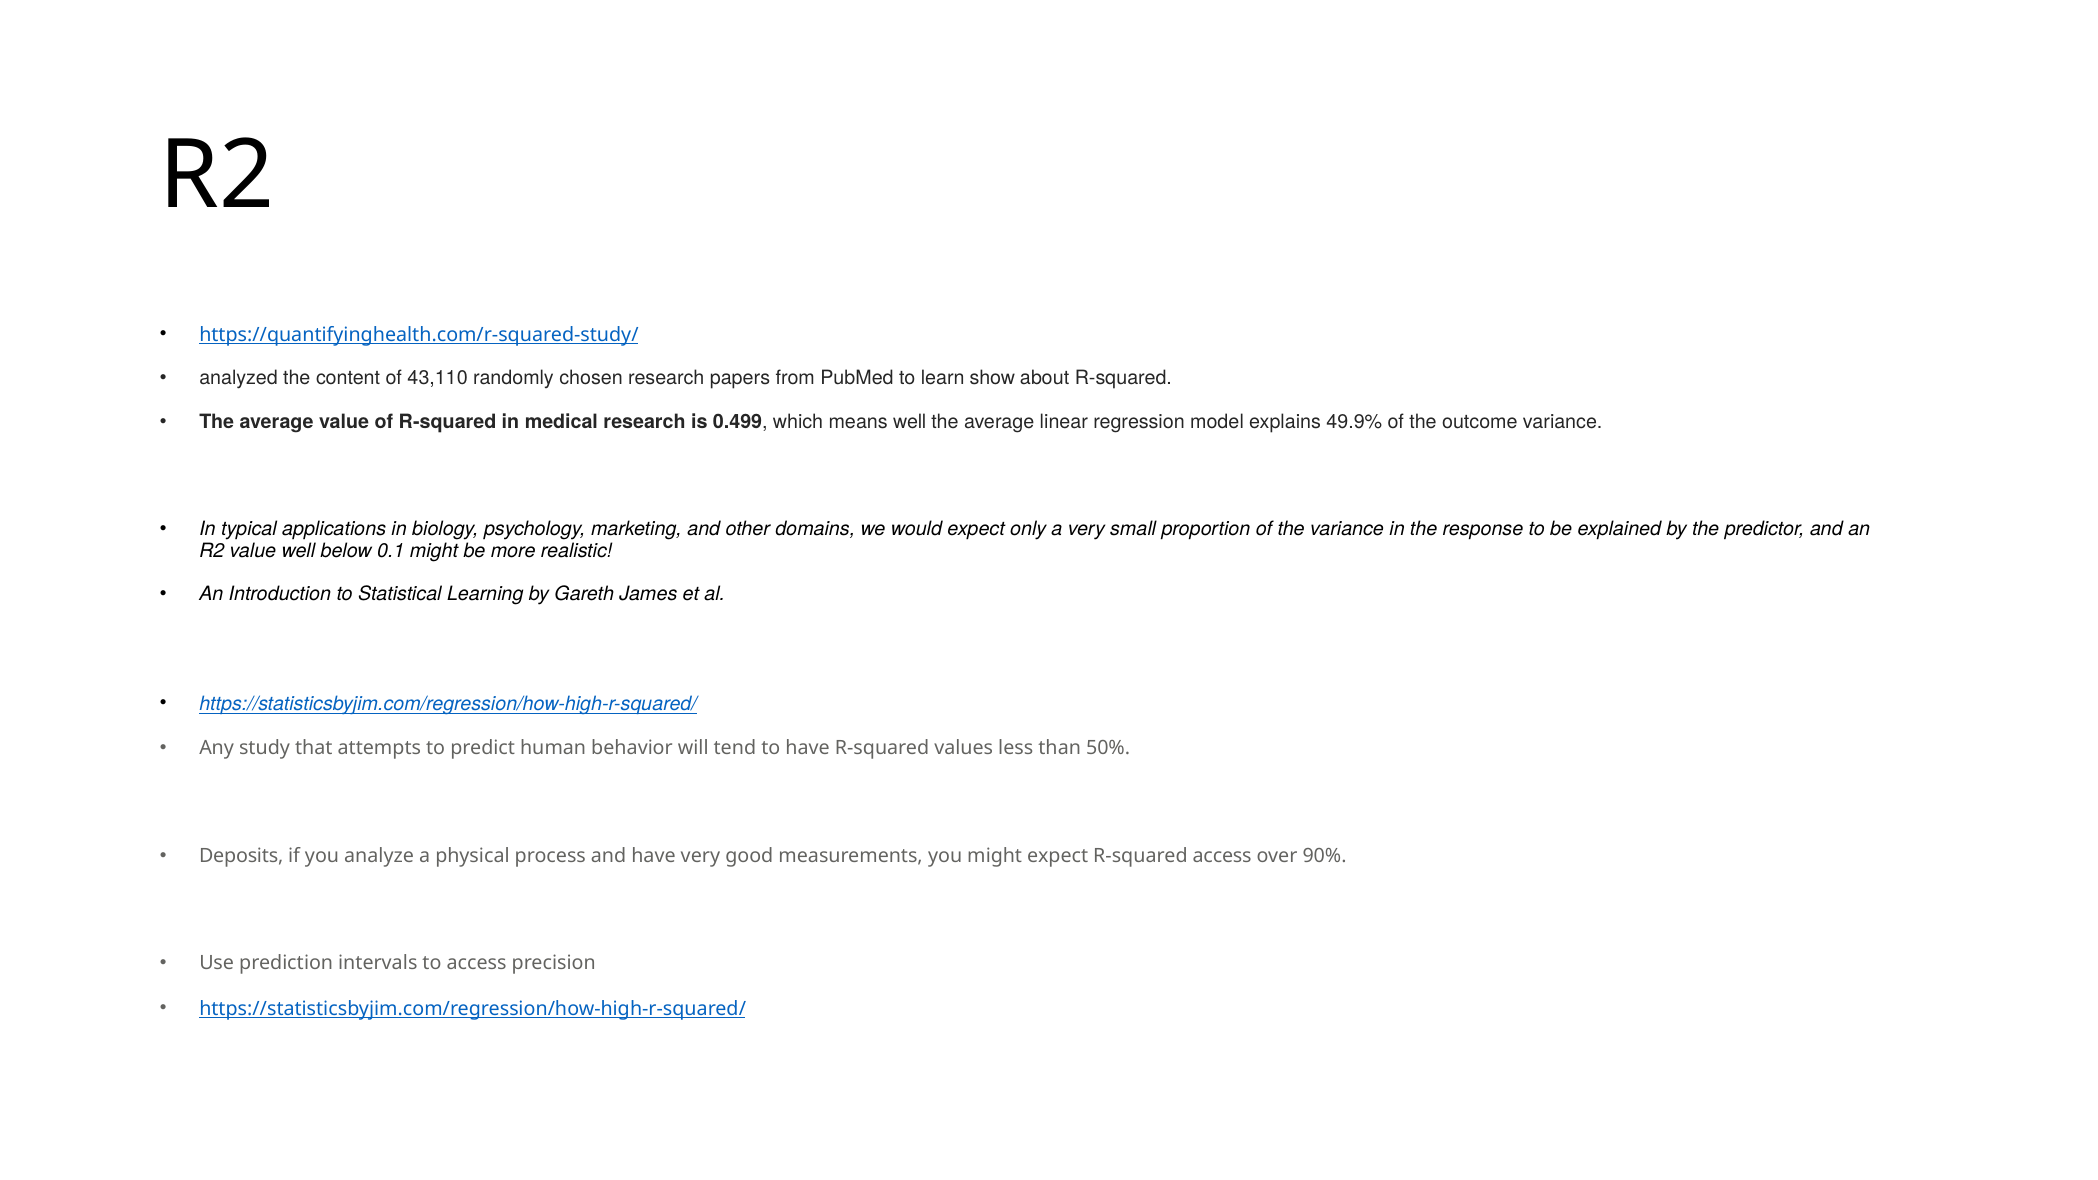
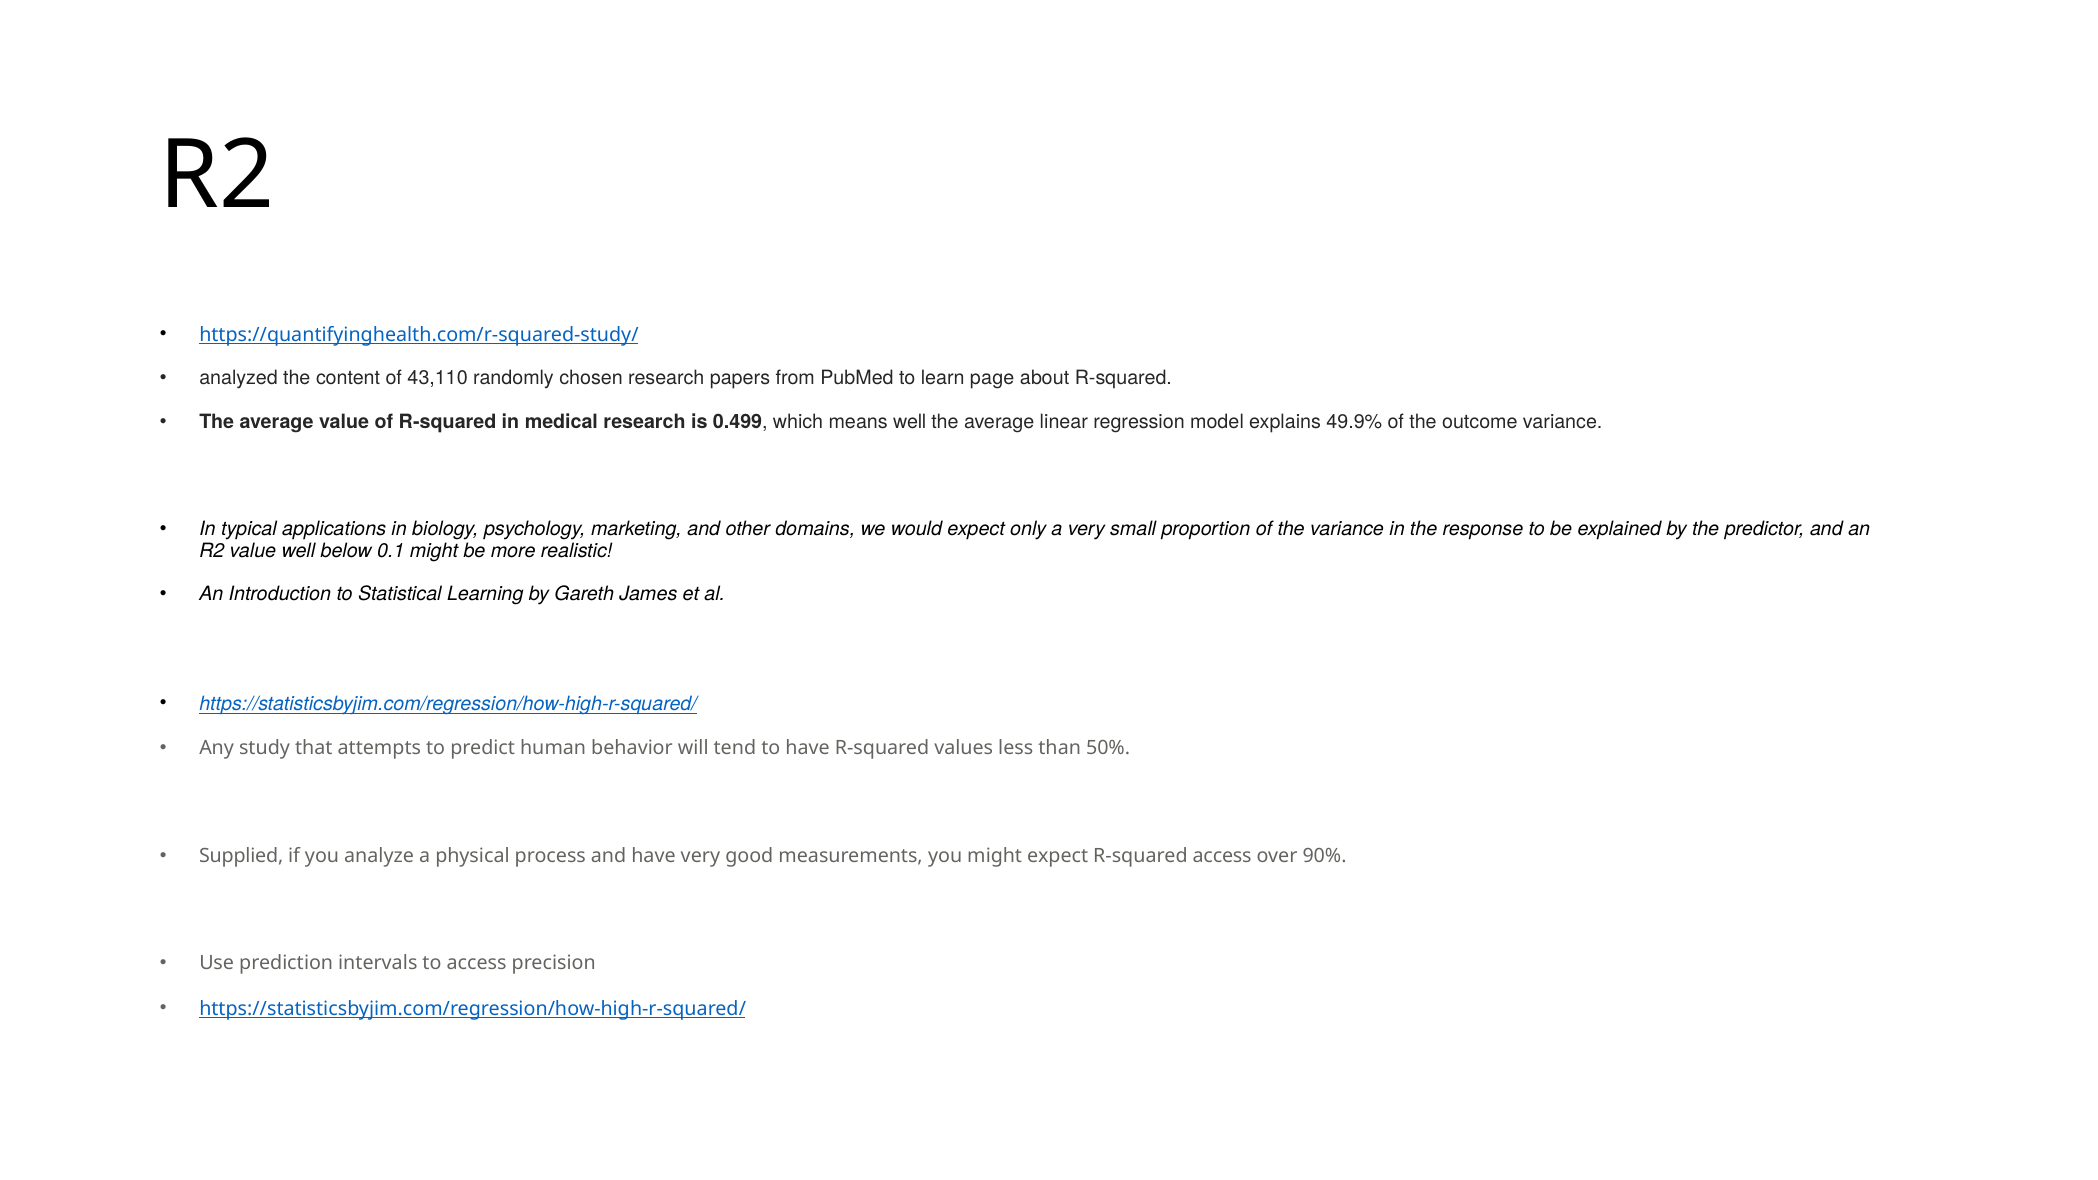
show: show -> page
Deposits: Deposits -> Supplied
